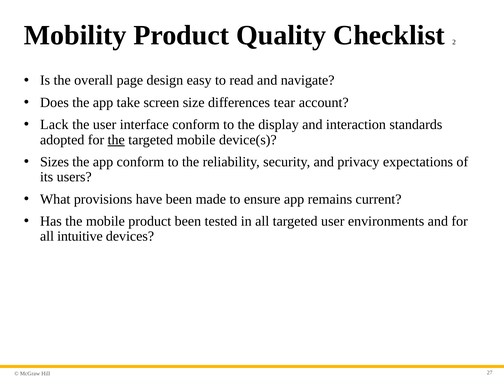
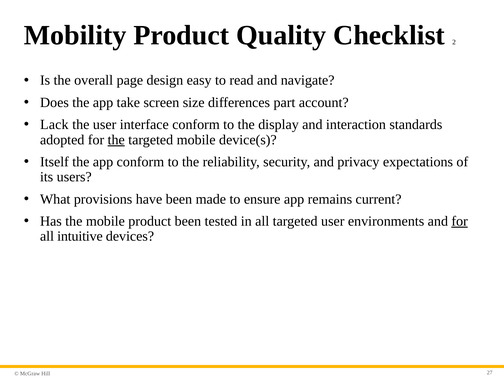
tear: tear -> part
Sizes: Sizes -> Itself
for at (460, 221) underline: none -> present
